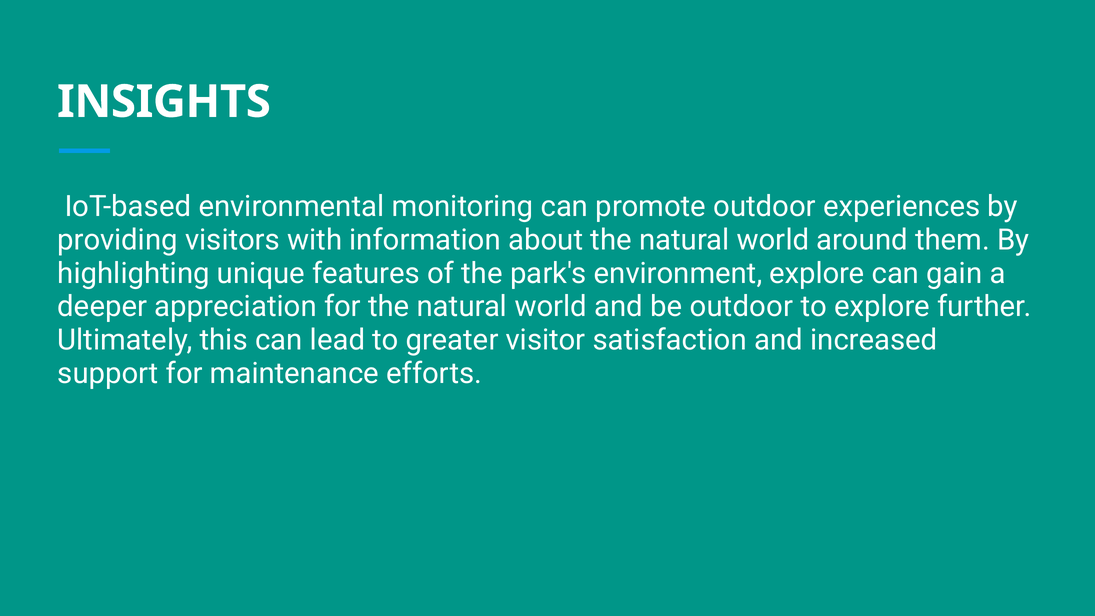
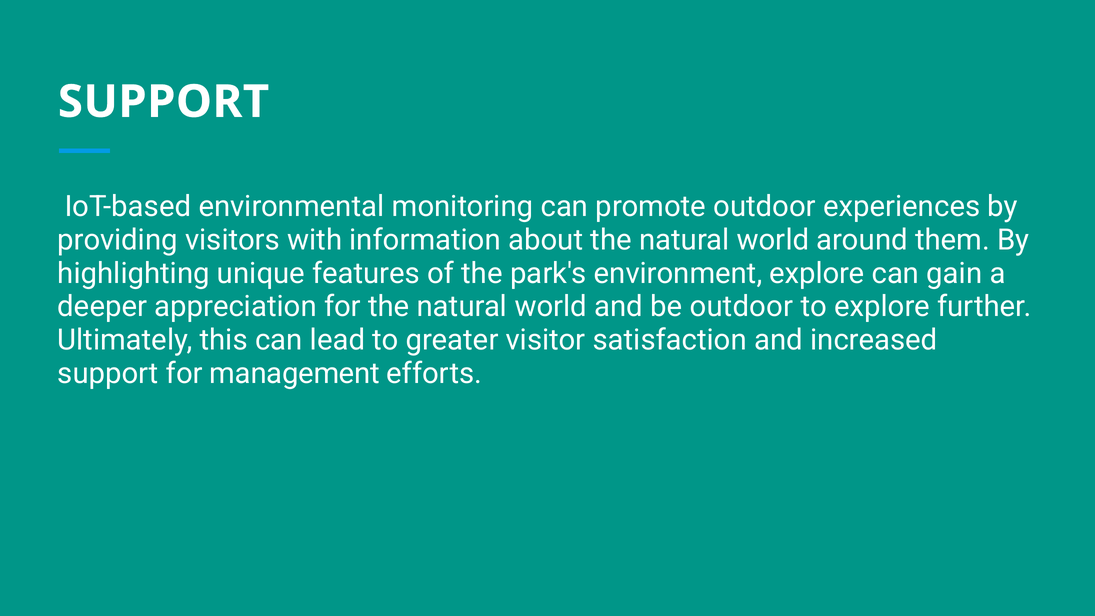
INSIGHTS at (164, 102): INSIGHTS -> SUPPORT
maintenance: maintenance -> management
